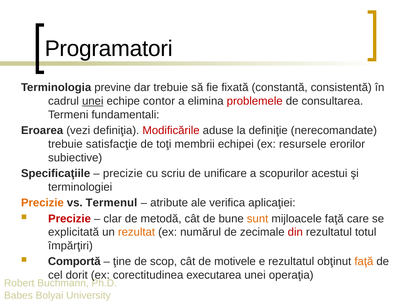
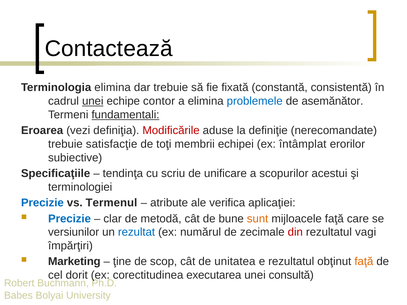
Programatori: Programatori -> Contactează
Terminologia previne: previne -> elimina
problemele colour: red -> blue
consultarea: consultarea -> asemănător
fundamentali underline: none -> present
resursele: resursele -> întâmplat
precizie at (123, 174): precizie -> tendinţa
Precizie at (42, 203) colour: orange -> blue
Precizie at (70, 219) colour: red -> blue
explicitată: explicitată -> versiunilor
rezultat colour: orange -> blue
totul: totul -> vagi
Comportă: Comportă -> Marketing
motivele: motivele -> unitatea
operaţia: operaţia -> consultă
